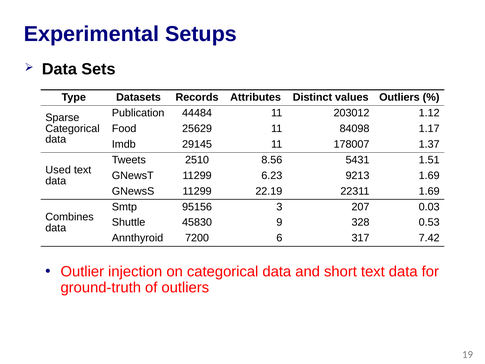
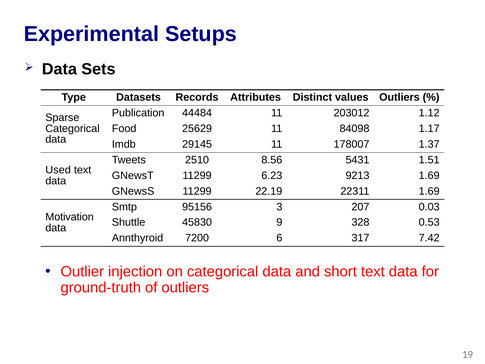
Combines: Combines -> Motivation
